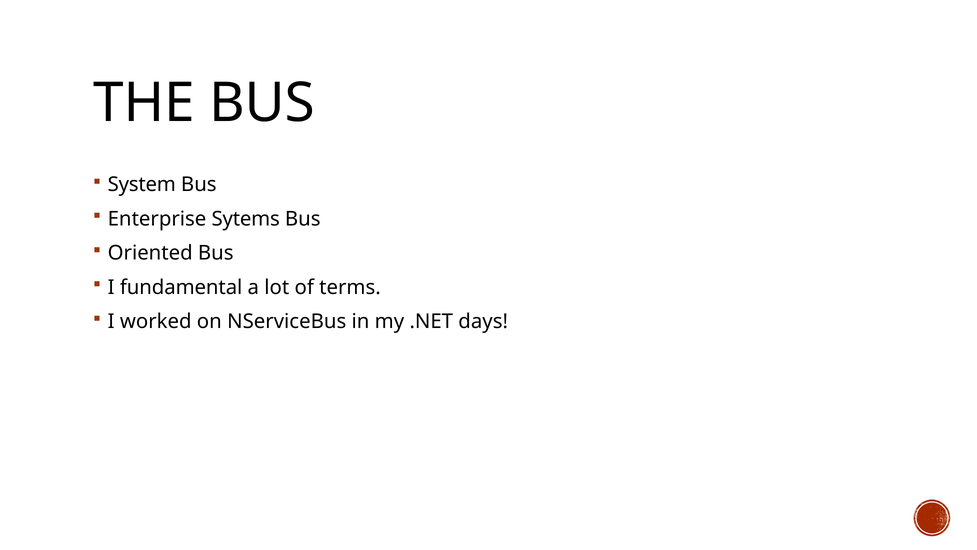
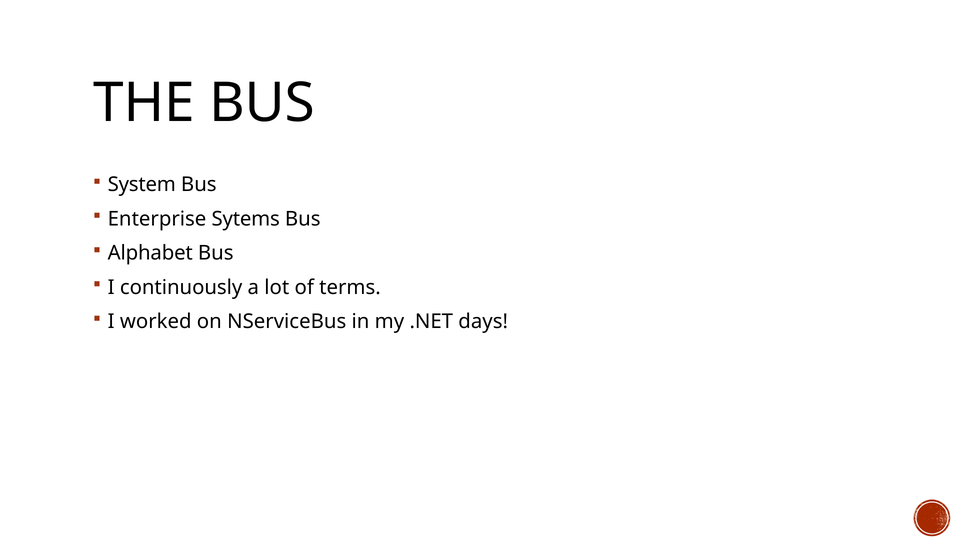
Oriented: Oriented -> Alphabet
fundamental: fundamental -> continuously
